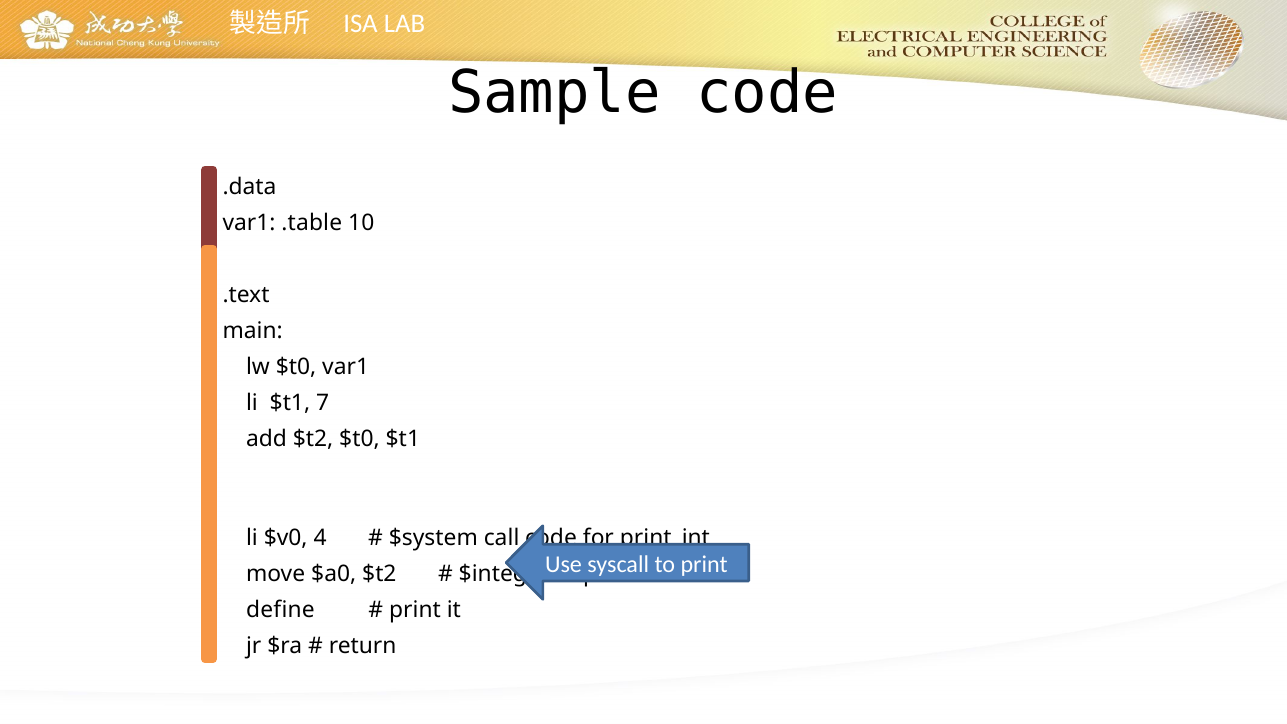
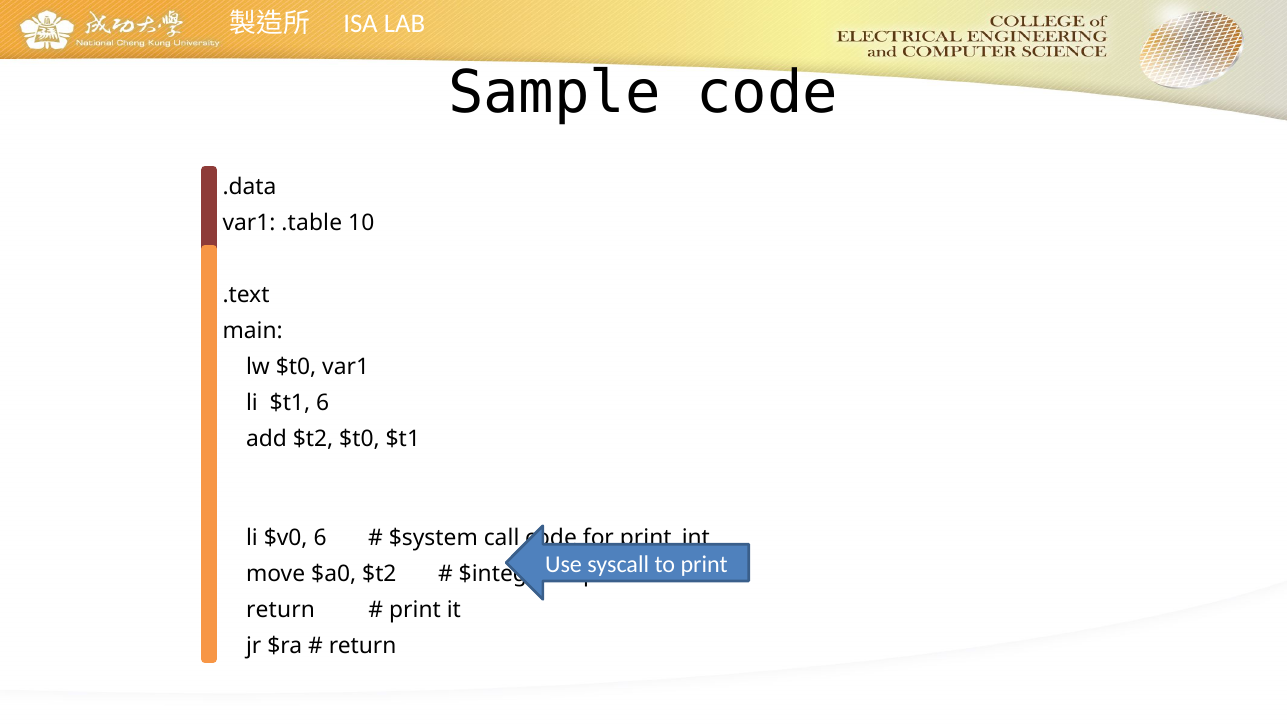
$t1 7: 7 -> 6
$v0 4: 4 -> 6
define at (280, 610): define -> return
